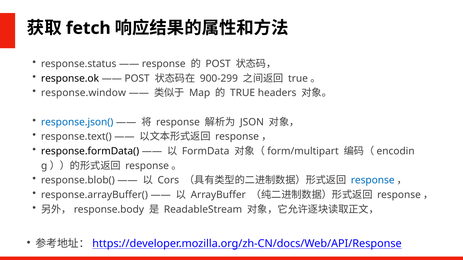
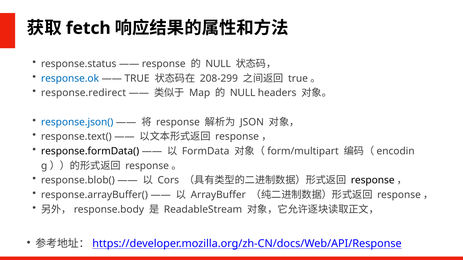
POST at (218, 64): POST -> NULL
response.ok colour: black -> blue
POST at (137, 79): POST -> TRUE
900-299: 900-299 -> 208-299
response.window: response.window -> response.redirect
TRUE at (243, 93): TRUE -> NULL
response at (373, 181) colour: blue -> black
